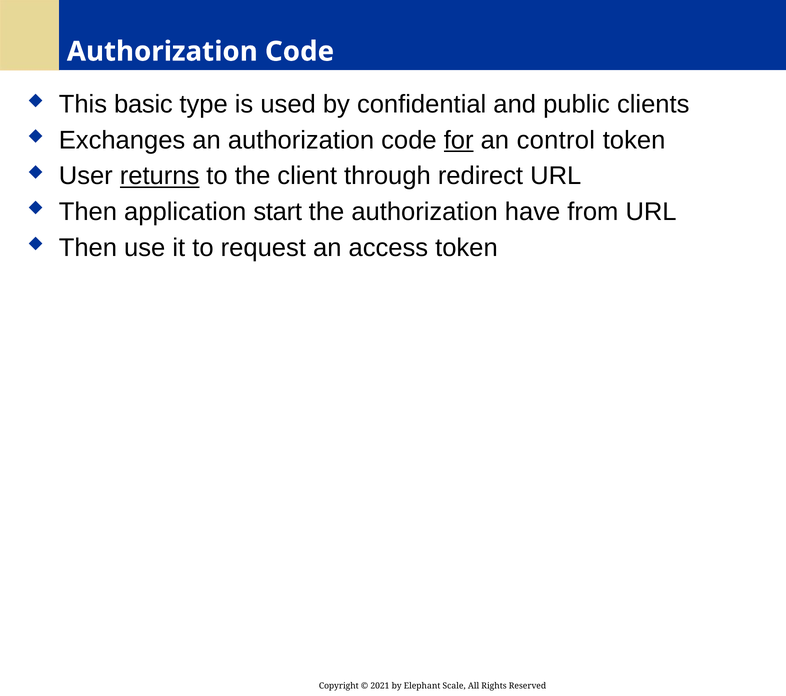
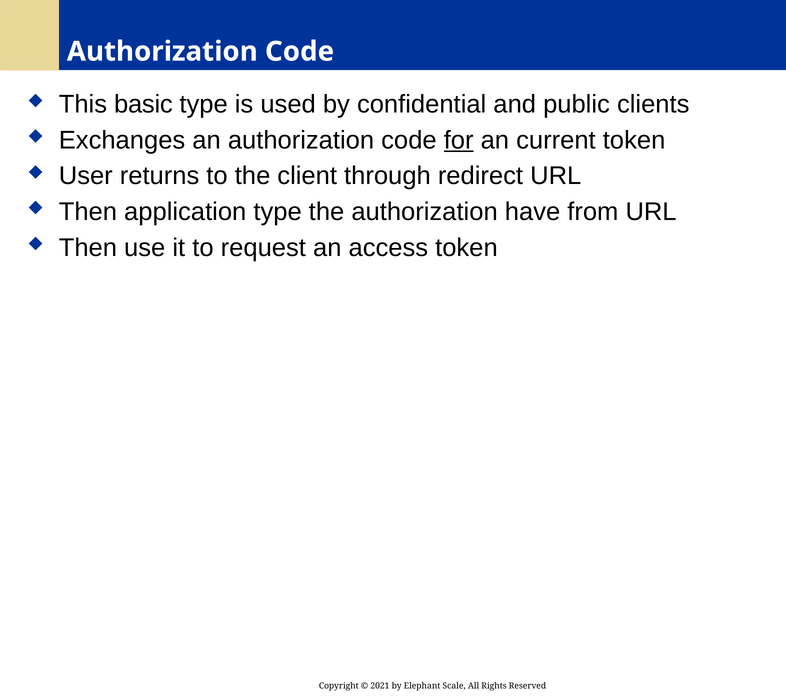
control: control -> current
returns underline: present -> none
application start: start -> type
